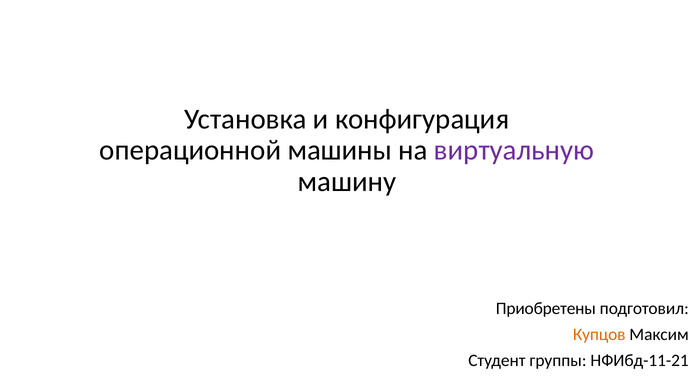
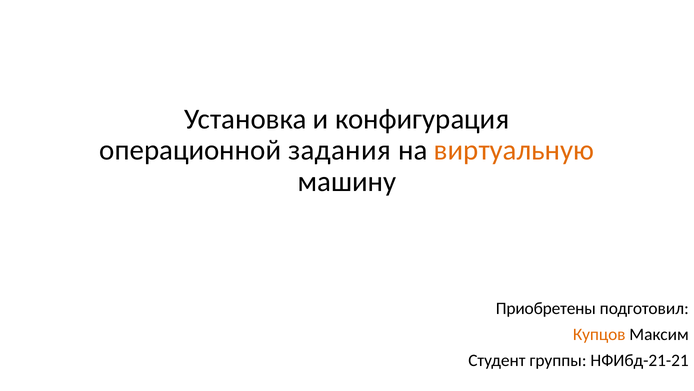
машины: машины -> задания
виртуальную colour: purple -> orange
НФИбд-11-21: НФИбд-11-21 -> НФИбд-21-21
